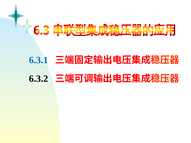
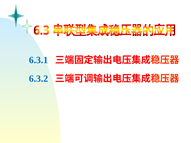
6.3.2 colour: black -> blue
